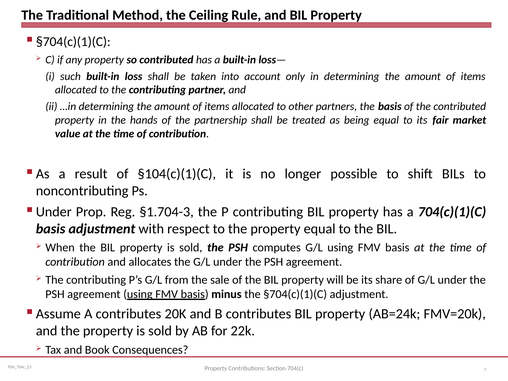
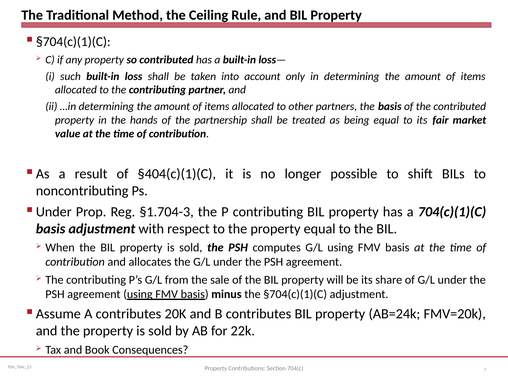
§104(c)(1)(C: §104(c)(1)(C -> §404(c)(1)(C
